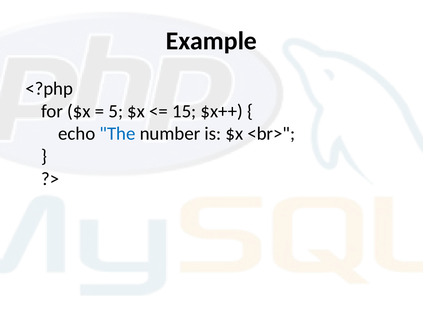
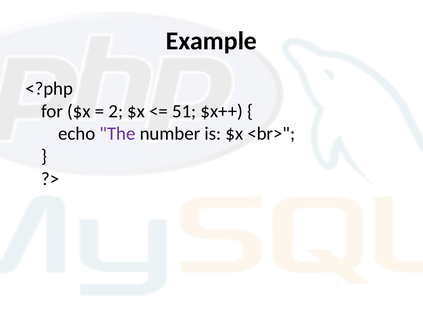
5: 5 -> 2
15: 15 -> 51
The colour: blue -> purple
